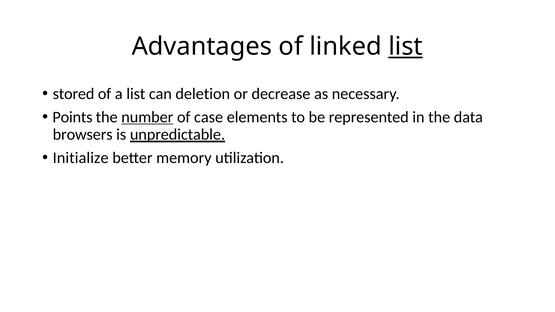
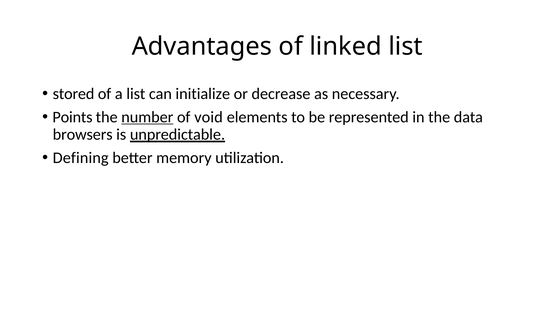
list at (406, 47) underline: present -> none
deletion: deletion -> initialize
case: case -> void
Initialize: Initialize -> Defining
